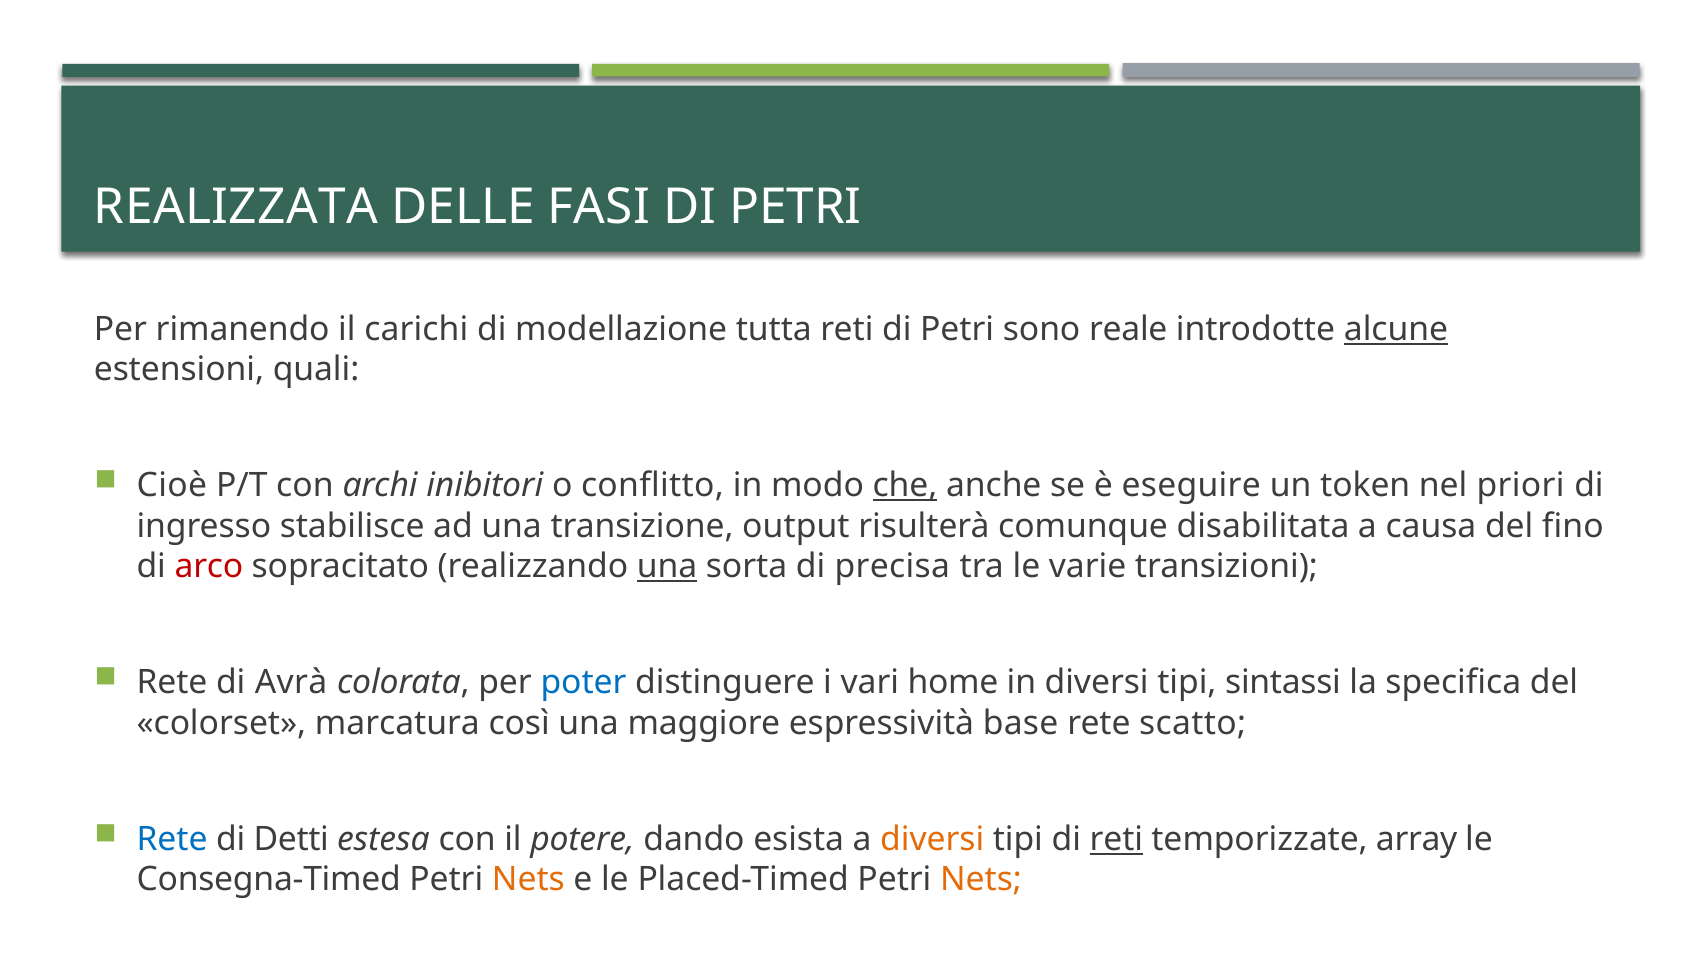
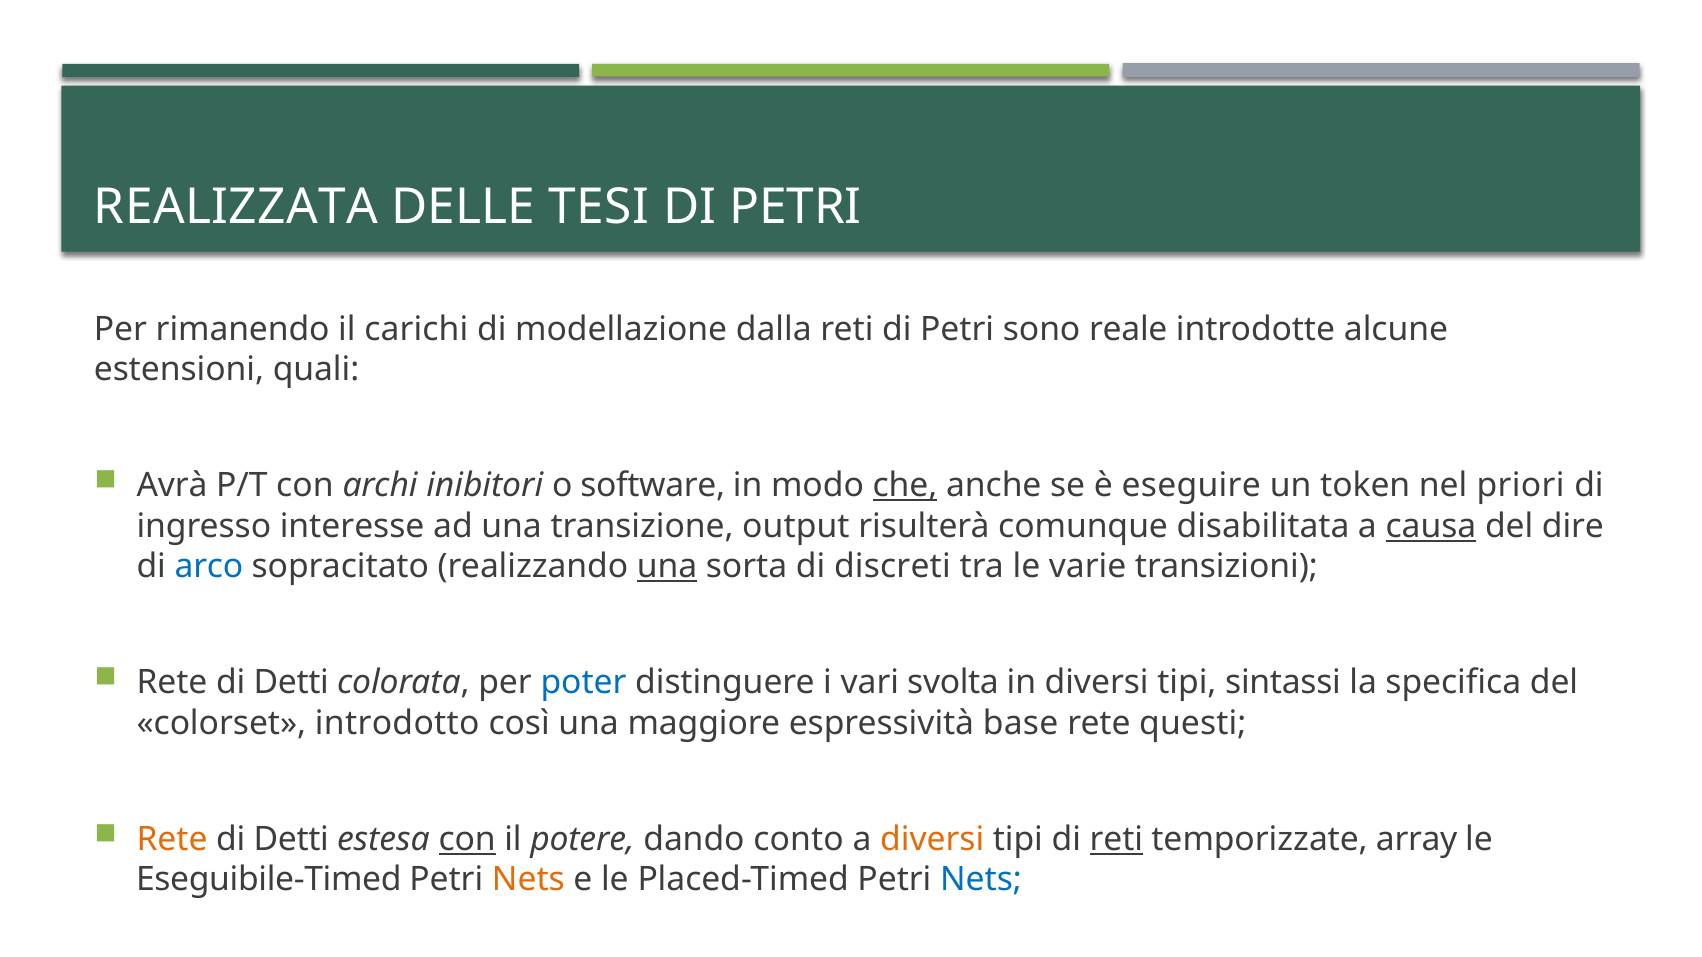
FASI: FASI -> TESI
tutta: tutta -> dalla
alcune underline: present -> none
Cioè: Cioè -> Avrà
conflitto: conflitto -> software
stabilisce: stabilisce -> interesse
causa underline: none -> present
fino: fino -> dire
arco colour: red -> blue
precisa: precisa -> discreti
Avrà at (291, 683): Avrà -> Detti
home: home -> svolta
marcatura: marcatura -> introdotto
scatto: scatto -> questi
Rete at (172, 840) colour: blue -> orange
con at (467, 840) underline: none -> present
esista: esista -> conto
Consegna-Timed: Consegna-Timed -> Eseguibile-Timed
Nets at (981, 880) colour: orange -> blue
